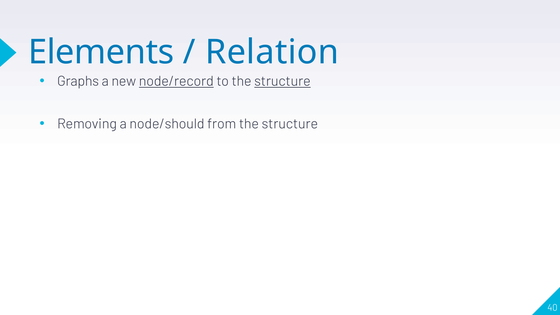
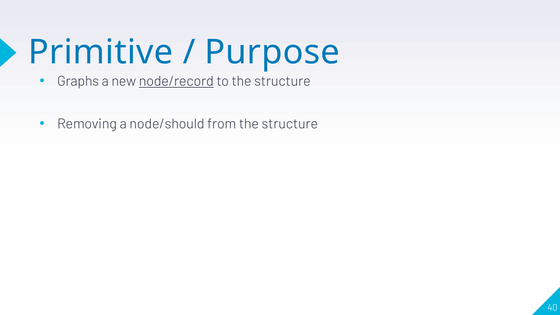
Elements: Elements -> Primitive
Relation: Relation -> Purpose
structure at (282, 81) underline: present -> none
